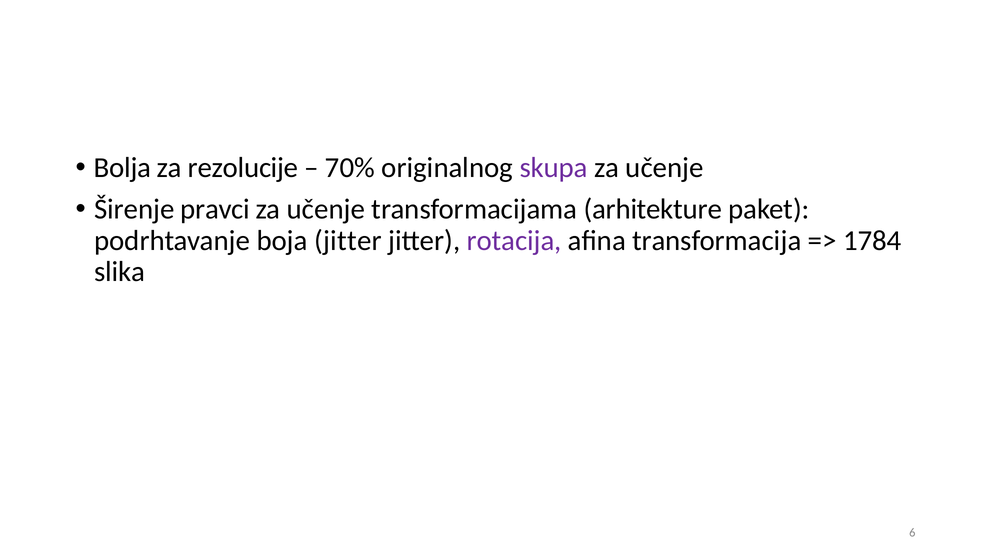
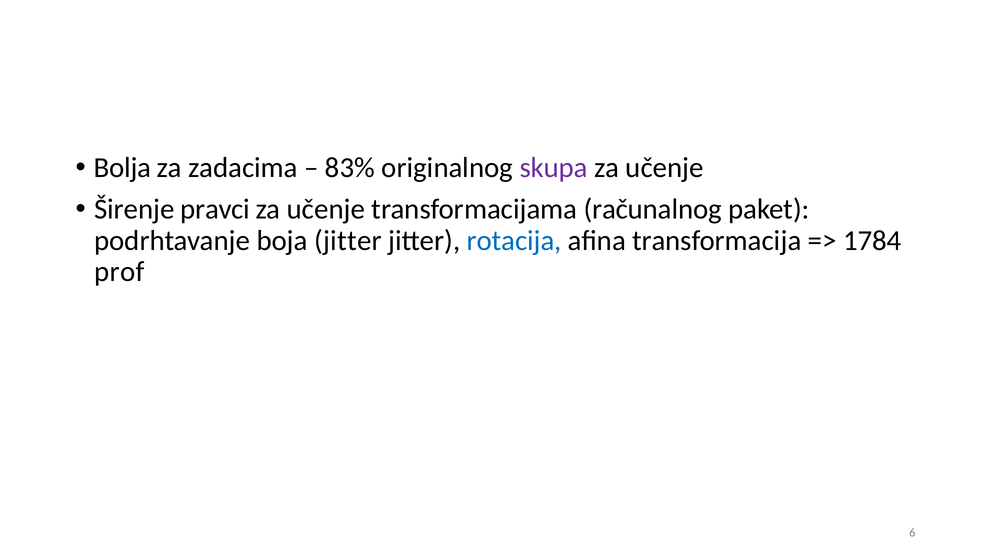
rezolucije: rezolucije -> zadacima
70%: 70% -> 83%
arhitekture: arhitekture -> računalnog
rotacija colour: purple -> blue
slika: slika -> prof
